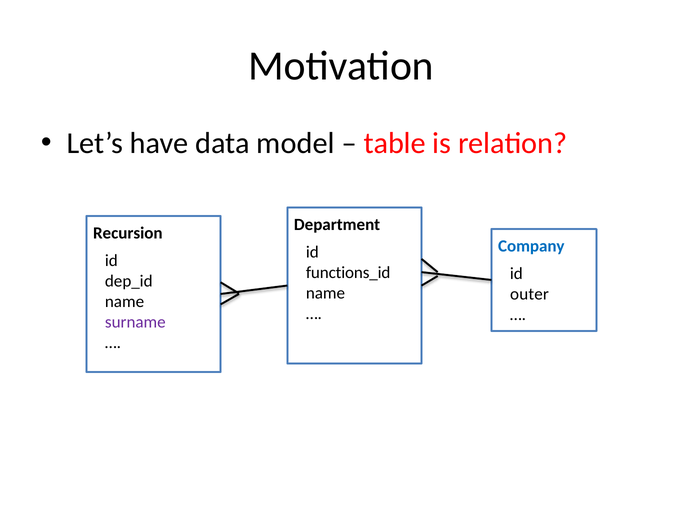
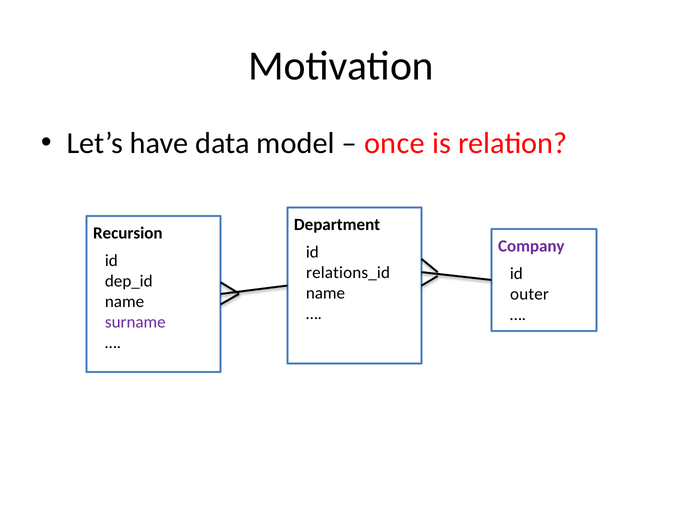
table: table -> once
Company colour: blue -> purple
functions_id: functions_id -> relations_id
